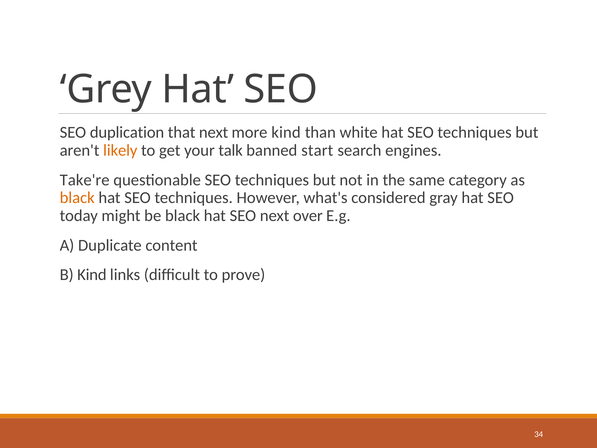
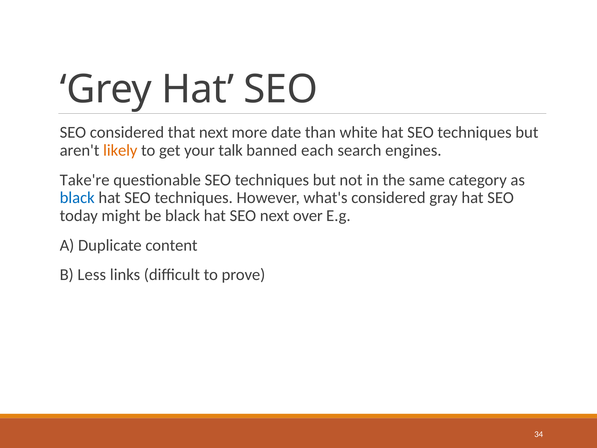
SEO duplication: duplication -> considered
more kind: kind -> date
start: start -> each
black at (77, 198) colour: orange -> blue
B Kind: Kind -> Less
